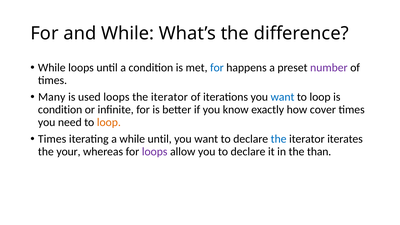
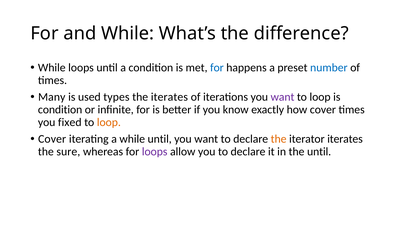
number colour: purple -> blue
used loops: loops -> types
iterator at (169, 97): iterator -> iterates
want at (283, 97) colour: blue -> purple
need: need -> fixed
Times at (52, 139): Times -> Cover
the at (279, 139) colour: blue -> orange
your: your -> sure
the than: than -> until
